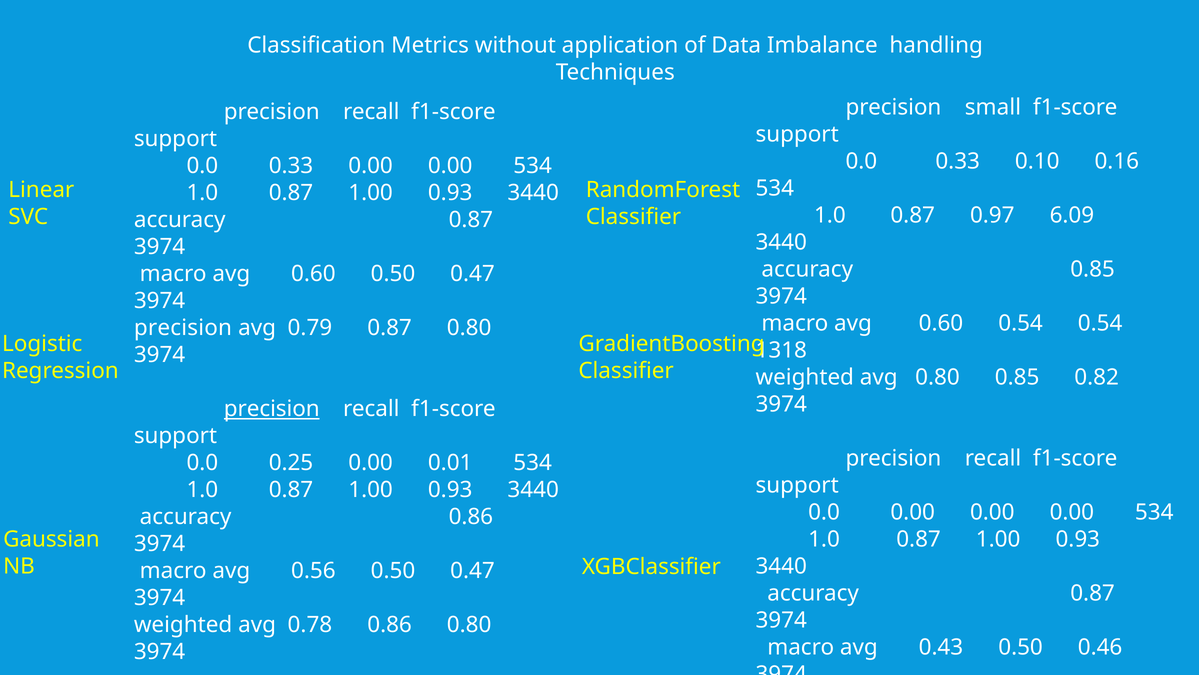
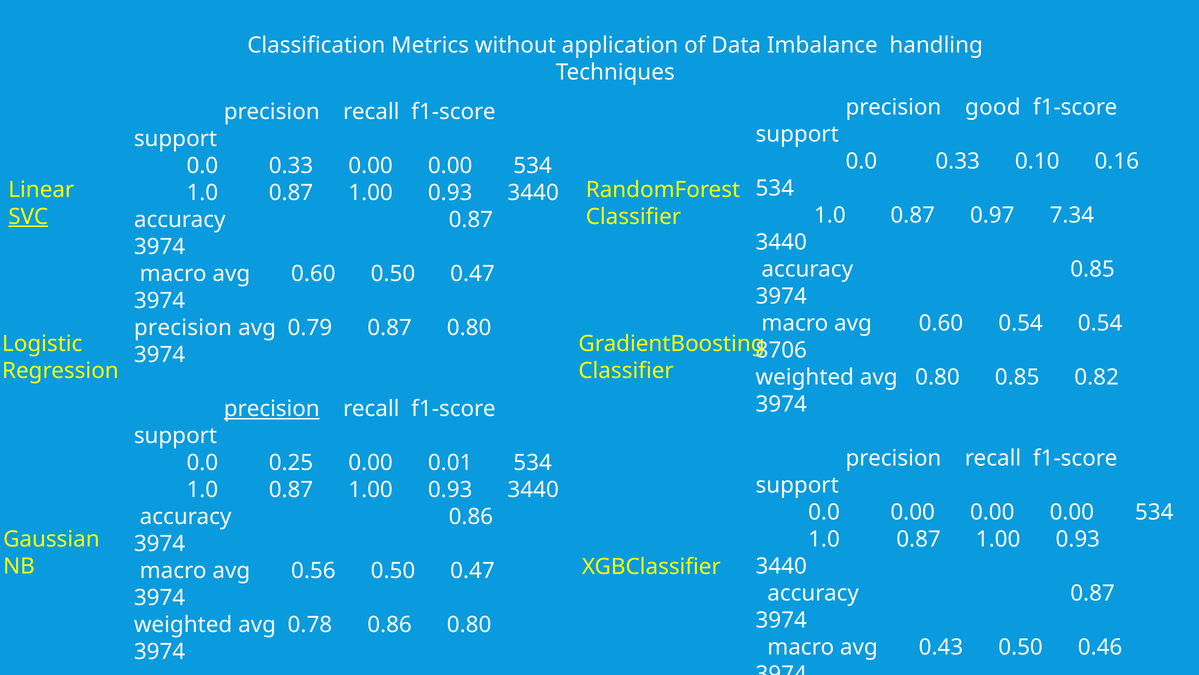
small: small -> good
6.09: 6.09 -> 7.34
SVC underline: none -> present
1318: 1318 -> 8706
